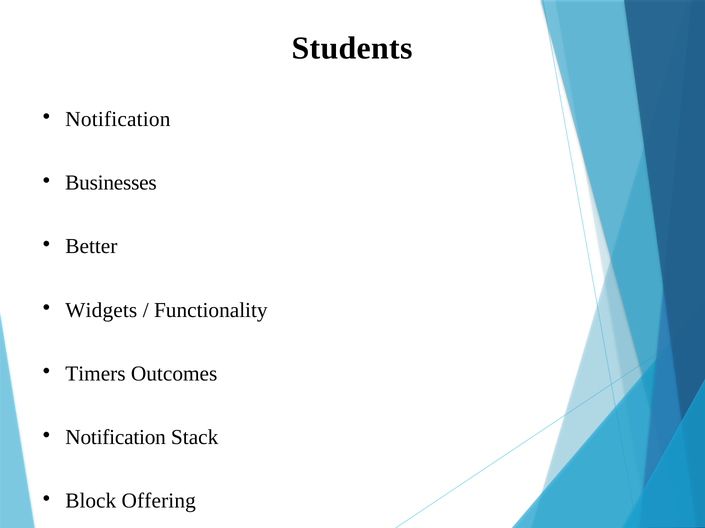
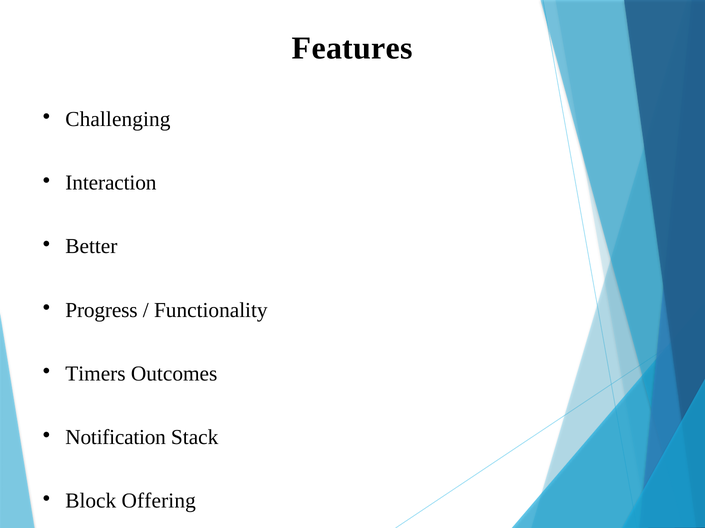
Students: Students -> Features
Notification at (118, 119): Notification -> Challenging
Businesses: Businesses -> Interaction
Widgets: Widgets -> Progress
